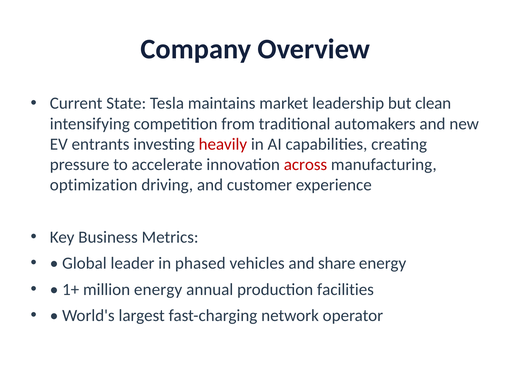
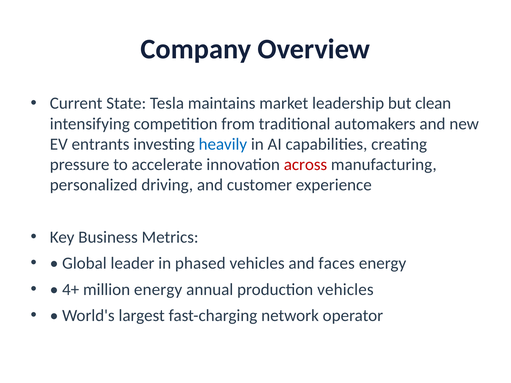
heavily colour: red -> blue
optimization: optimization -> personalized
share: share -> faces
1+: 1+ -> 4+
production facilities: facilities -> vehicles
